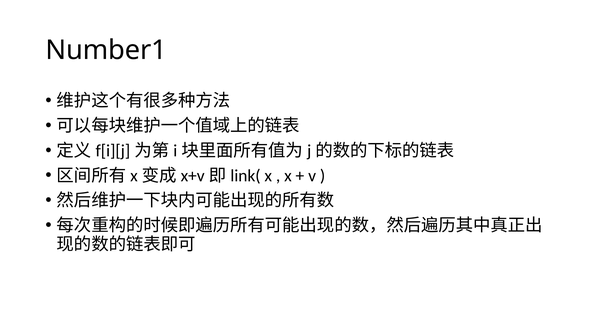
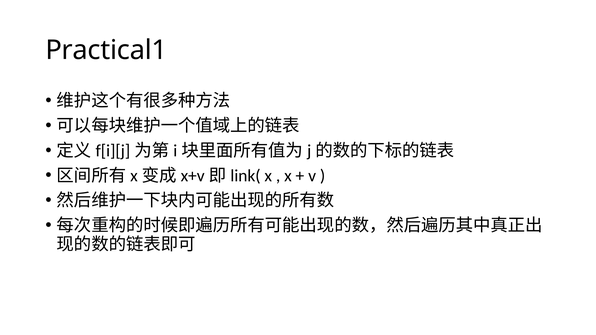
Number1: Number1 -> Practical1
